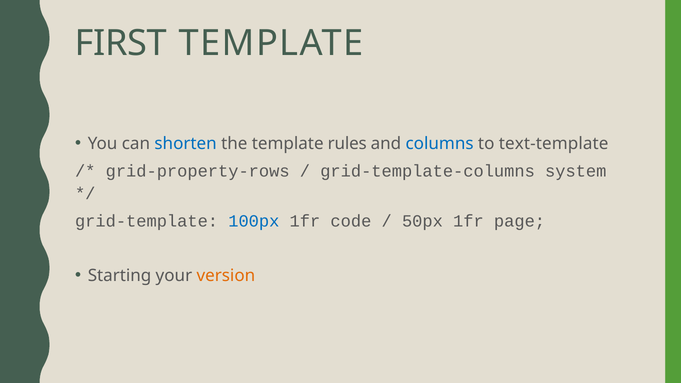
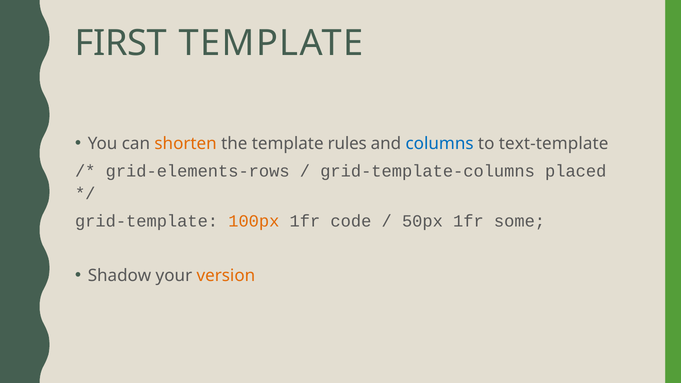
shorten colour: blue -> orange
grid-property-rows: grid-property-rows -> grid-elements-rows
system: system -> placed
100px colour: blue -> orange
page: page -> some
Starting: Starting -> Shadow
